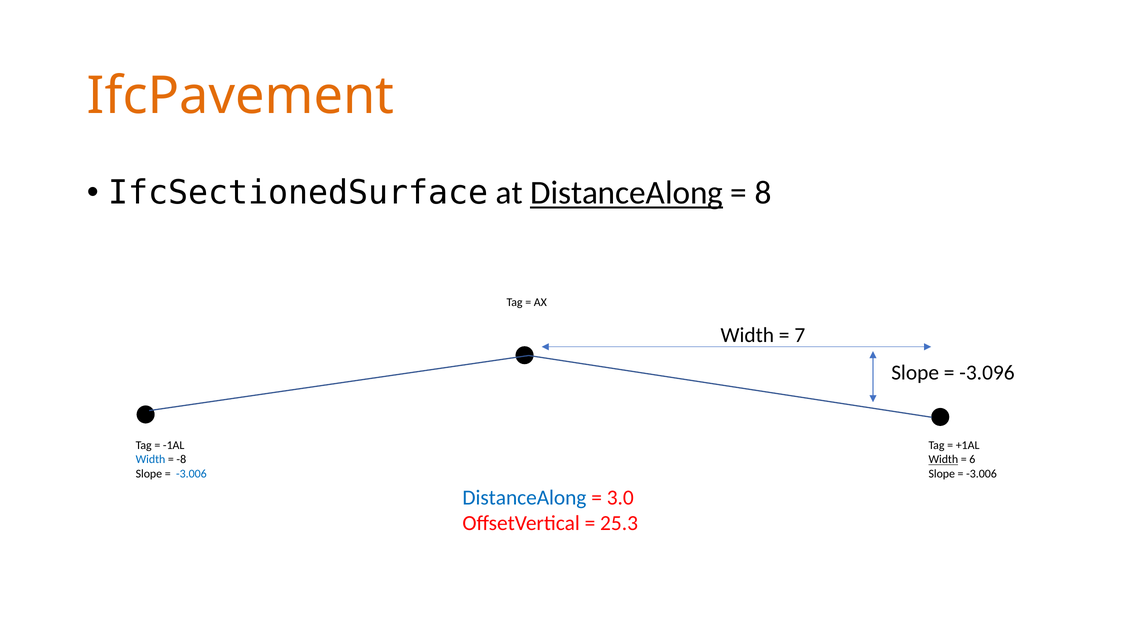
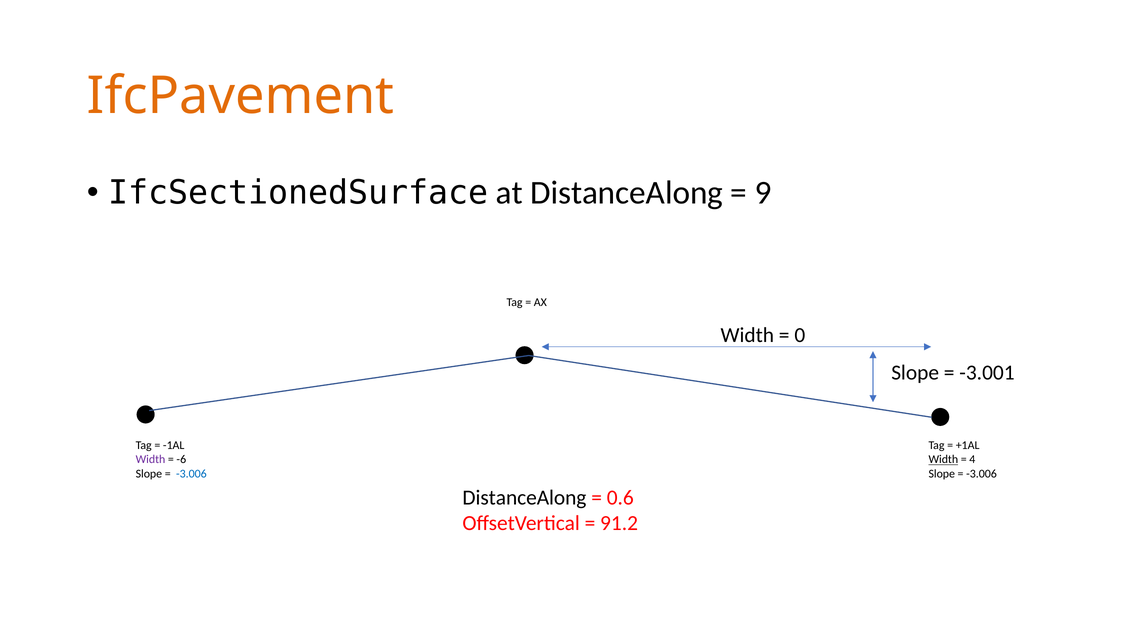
DistanceAlong at (627, 193) underline: present -> none
8: 8 -> 9
7: 7 -> 0
-3.096: -3.096 -> -3.001
Width at (150, 459) colour: blue -> purple
-8: -8 -> -6
6: 6 -> 4
DistanceAlong at (524, 497) colour: blue -> black
3.0: 3.0 -> 0.6
25.3: 25.3 -> 91.2
